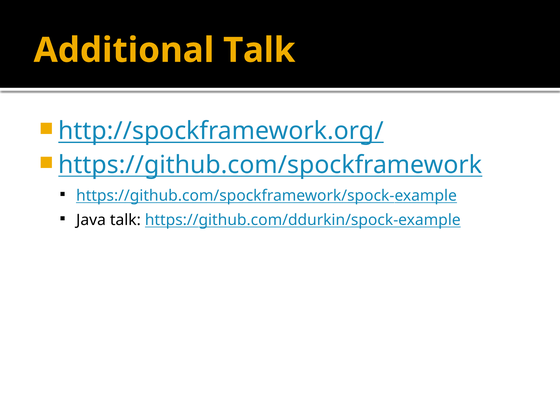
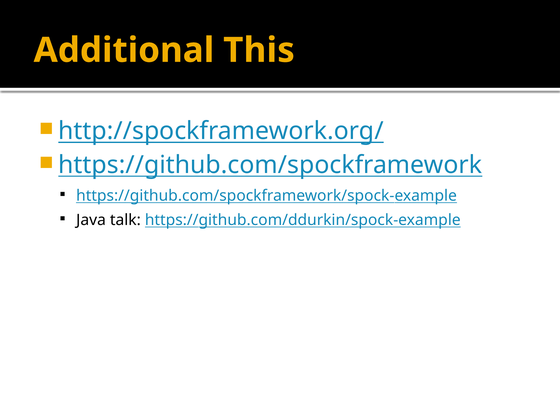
Additional Talk: Talk -> This
